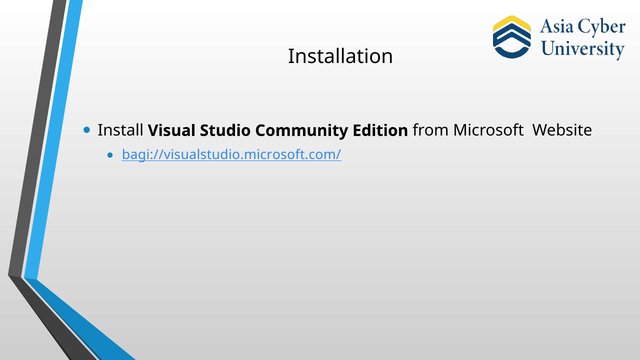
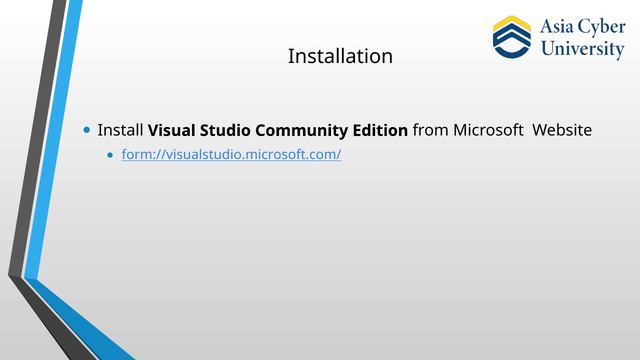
bagi://visualstudio.microsoft.com/: bagi://visualstudio.microsoft.com/ -> form://visualstudio.microsoft.com/
